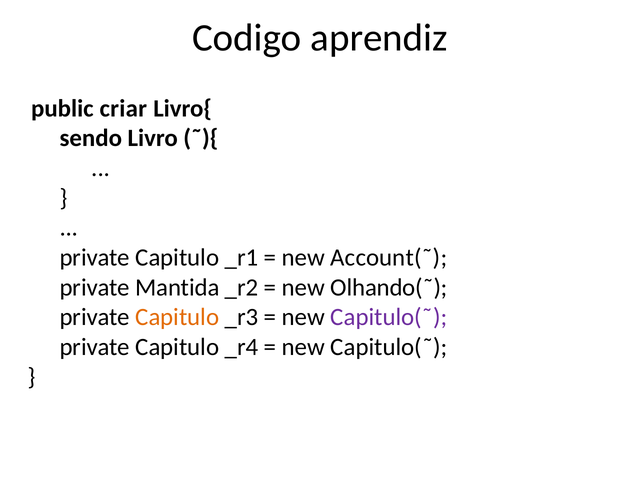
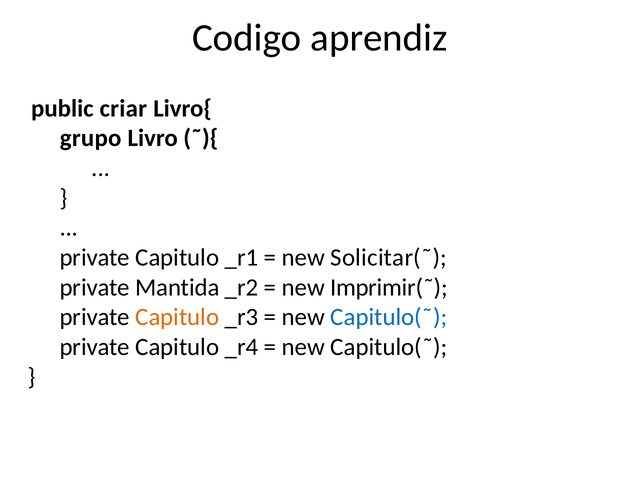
sendo: sendo -> grupo
Account(˜: Account(˜ -> Solicitar(˜
Olhando(˜: Olhando(˜ -> Imprimir(˜
Capitulo(˜ at (389, 317) colour: purple -> blue
